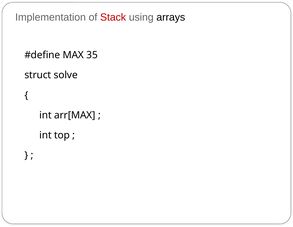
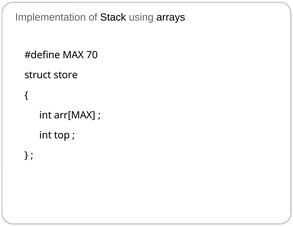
Stack colour: red -> black
35: 35 -> 70
solve: solve -> store
